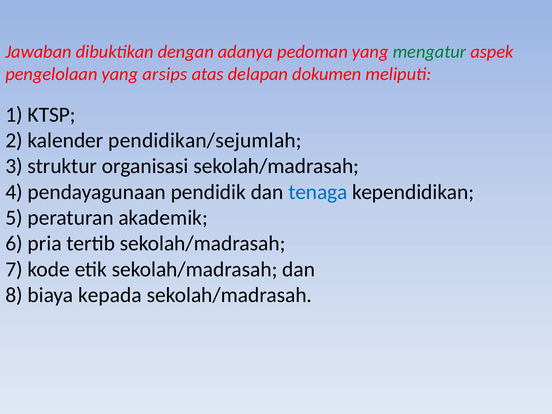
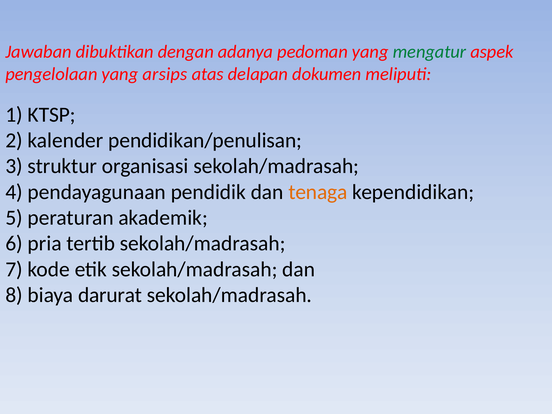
pendidikan/sejumlah: pendidikan/sejumlah -> pendidikan/penulisan
tenaga colour: blue -> orange
kepada: kepada -> darurat
